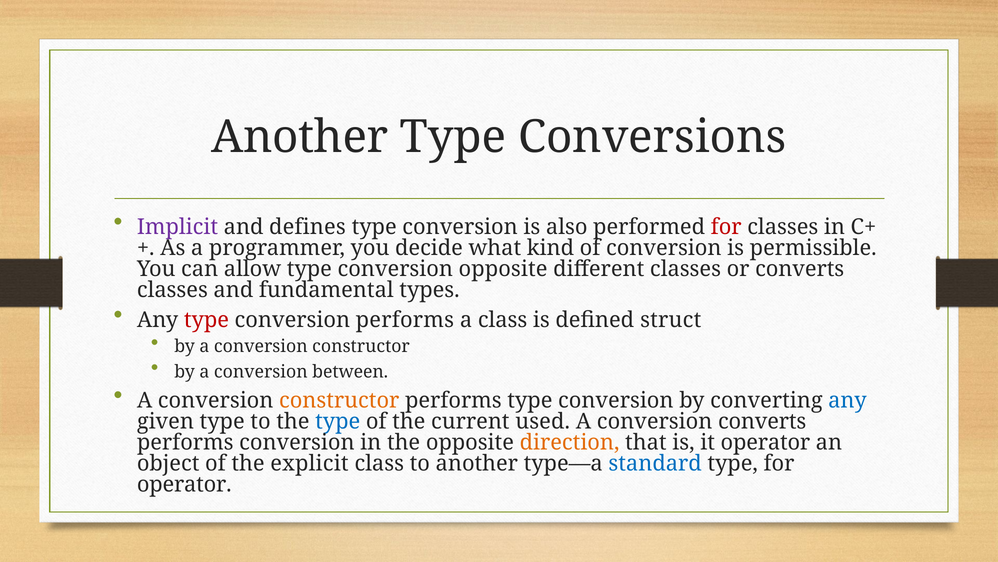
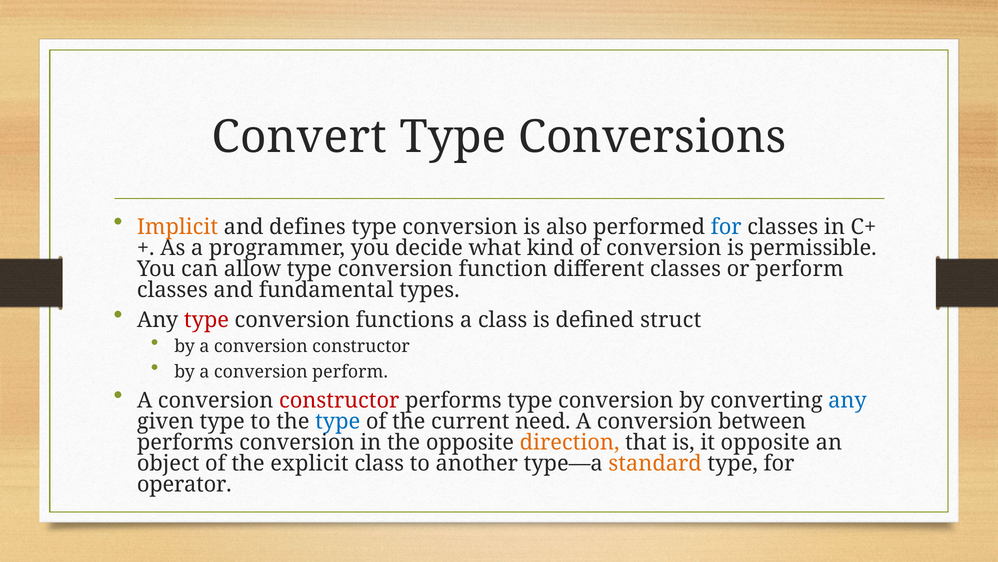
Another at (300, 137): Another -> Convert
Implicit colour: purple -> orange
for at (726, 227) colour: red -> blue
conversion opposite: opposite -> function
or converts: converts -> perform
conversion performs: performs -> functions
conversion between: between -> perform
constructor at (339, 400) colour: orange -> red
used: used -> need
conversion converts: converts -> between
it operator: operator -> opposite
standard colour: blue -> orange
